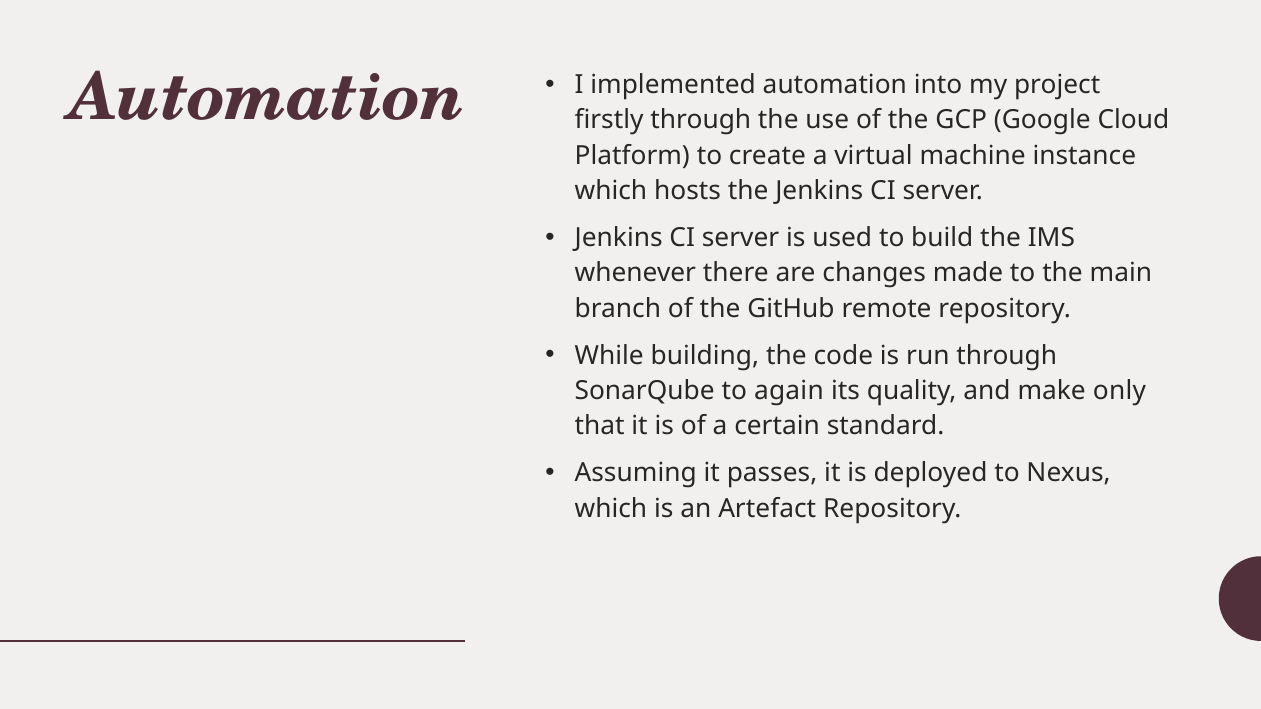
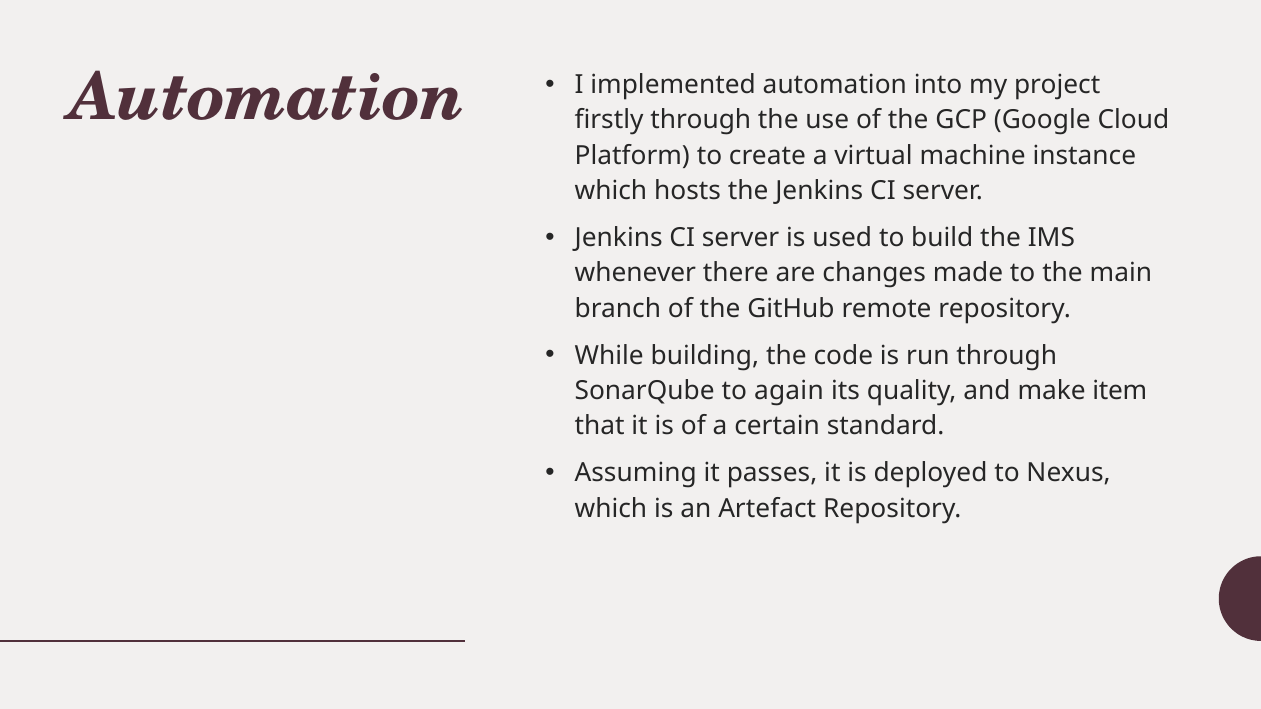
only: only -> item
